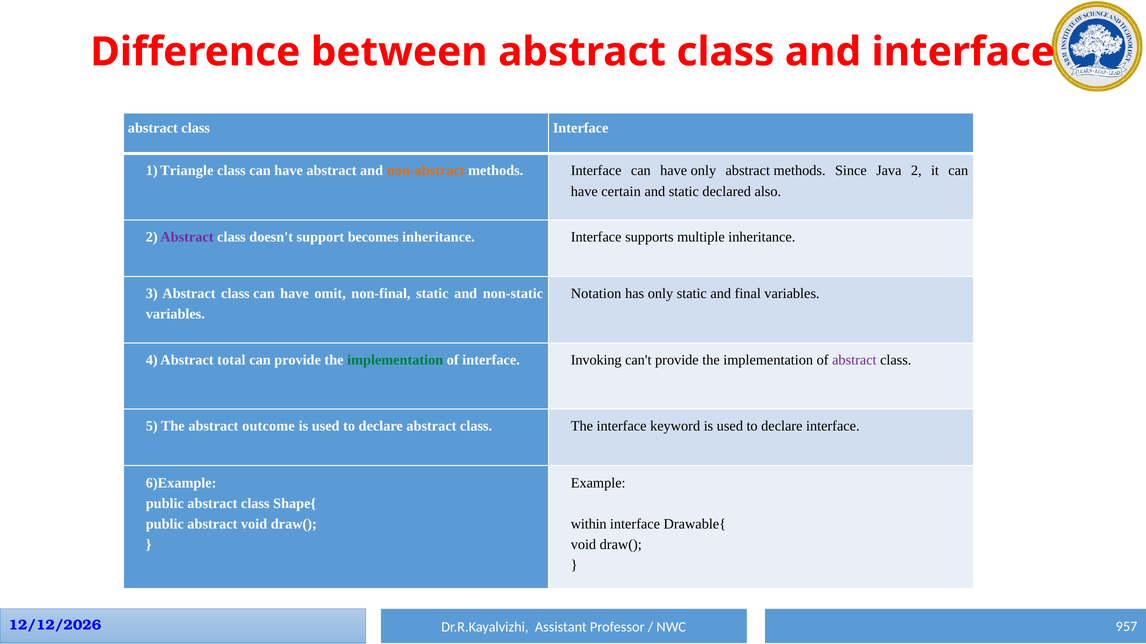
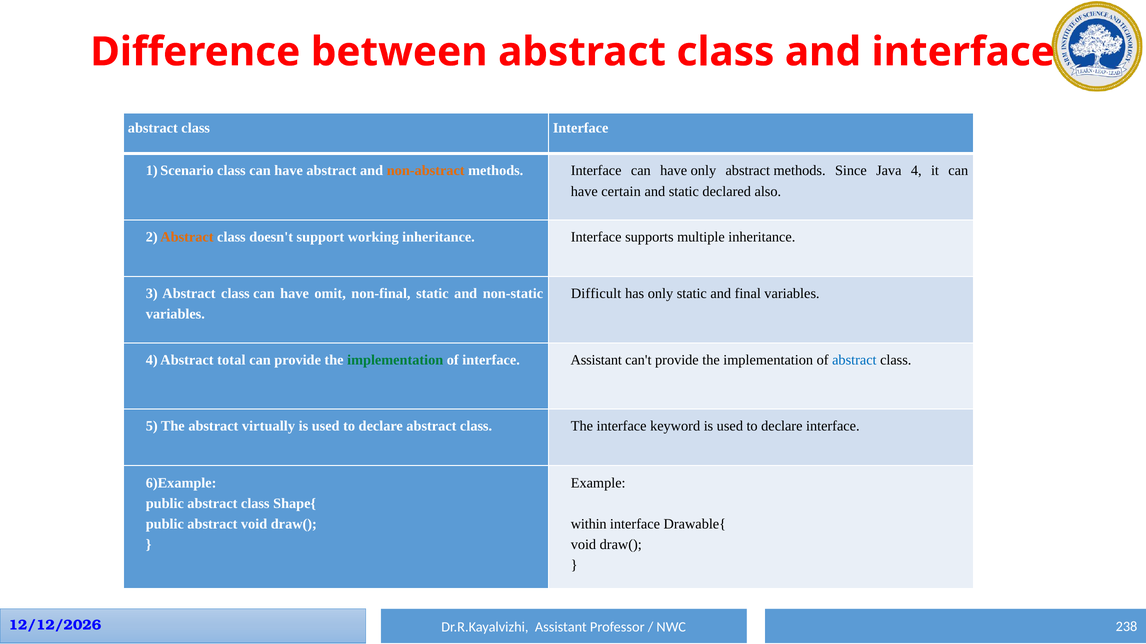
Triangle: Triangle -> Scenario
Java 2: 2 -> 4
Abstract at (187, 237) colour: purple -> orange
becomes: becomes -> working
Notation: Notation -> Difficult
interface Invoking: Invoking -> Assistant
abstract at (854, 360) colour: purple -> blue
outcome: outcome -> virtually
957: 957 -> 238
